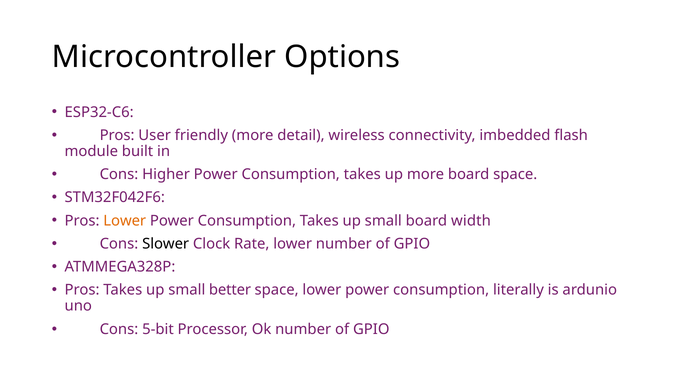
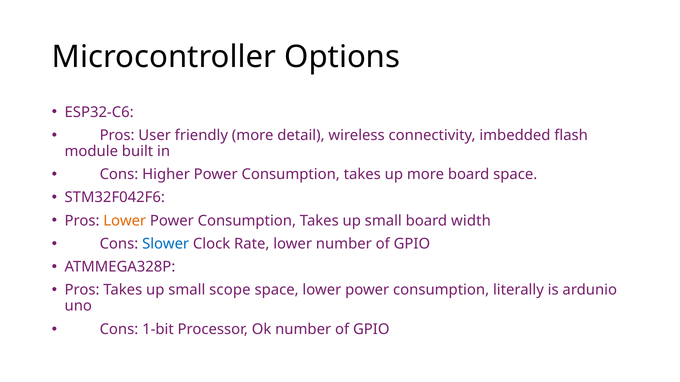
Slower colour: black -> blue
better: better -> scope
5-bit: 5-bit -> 1-bit
